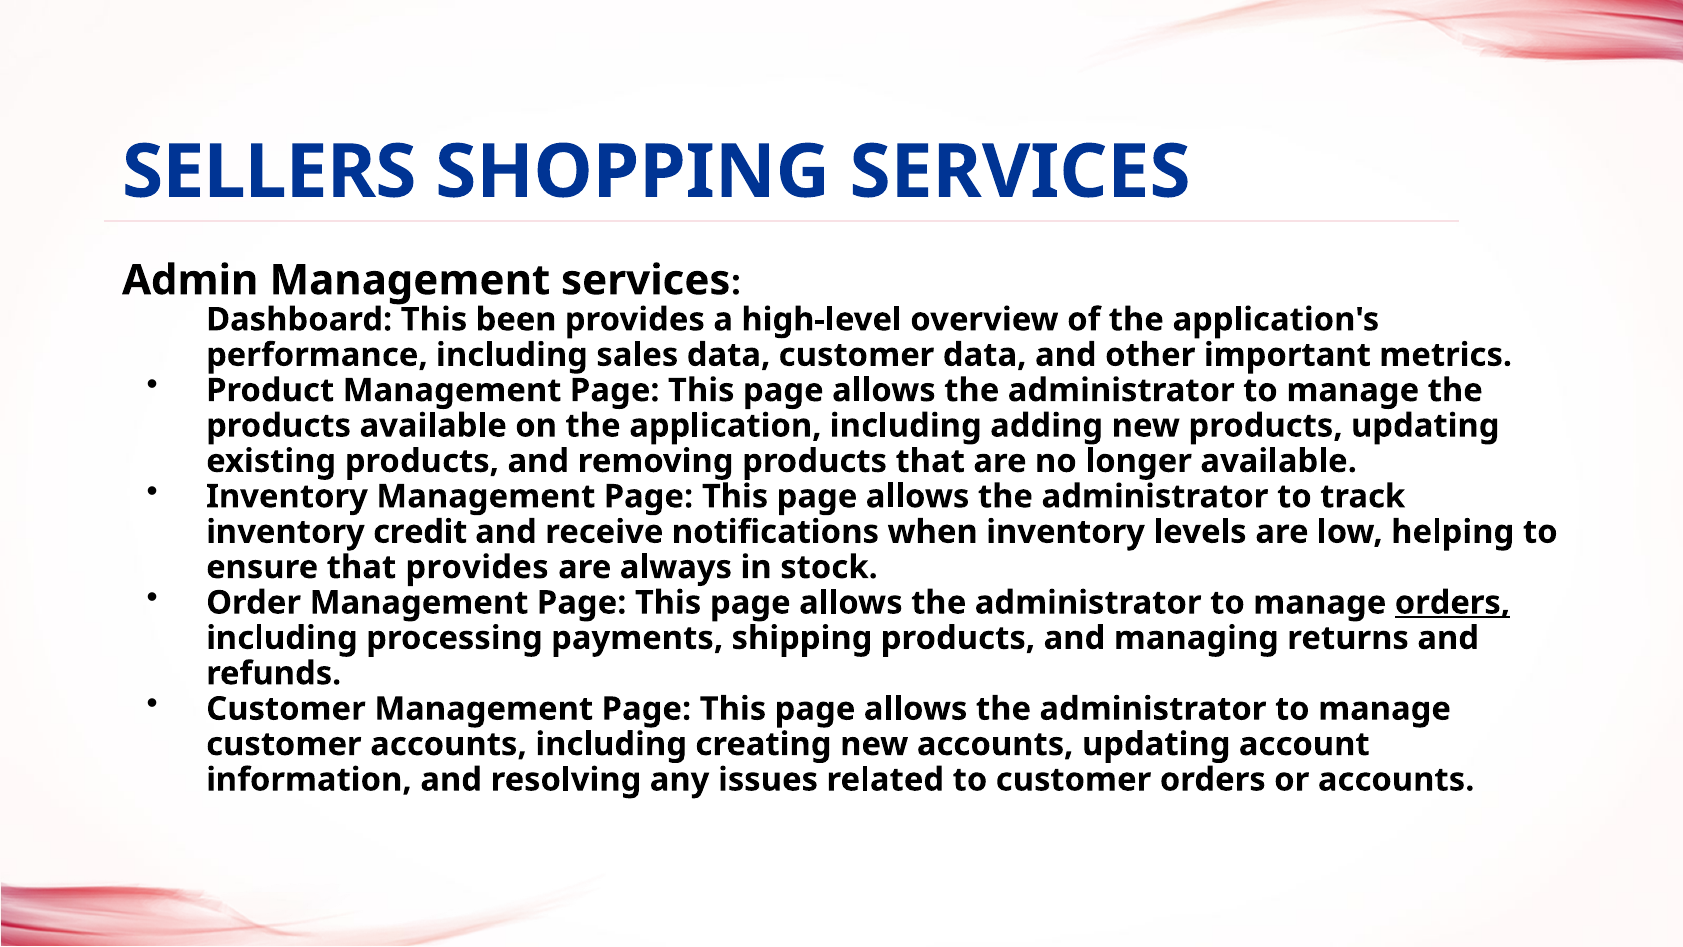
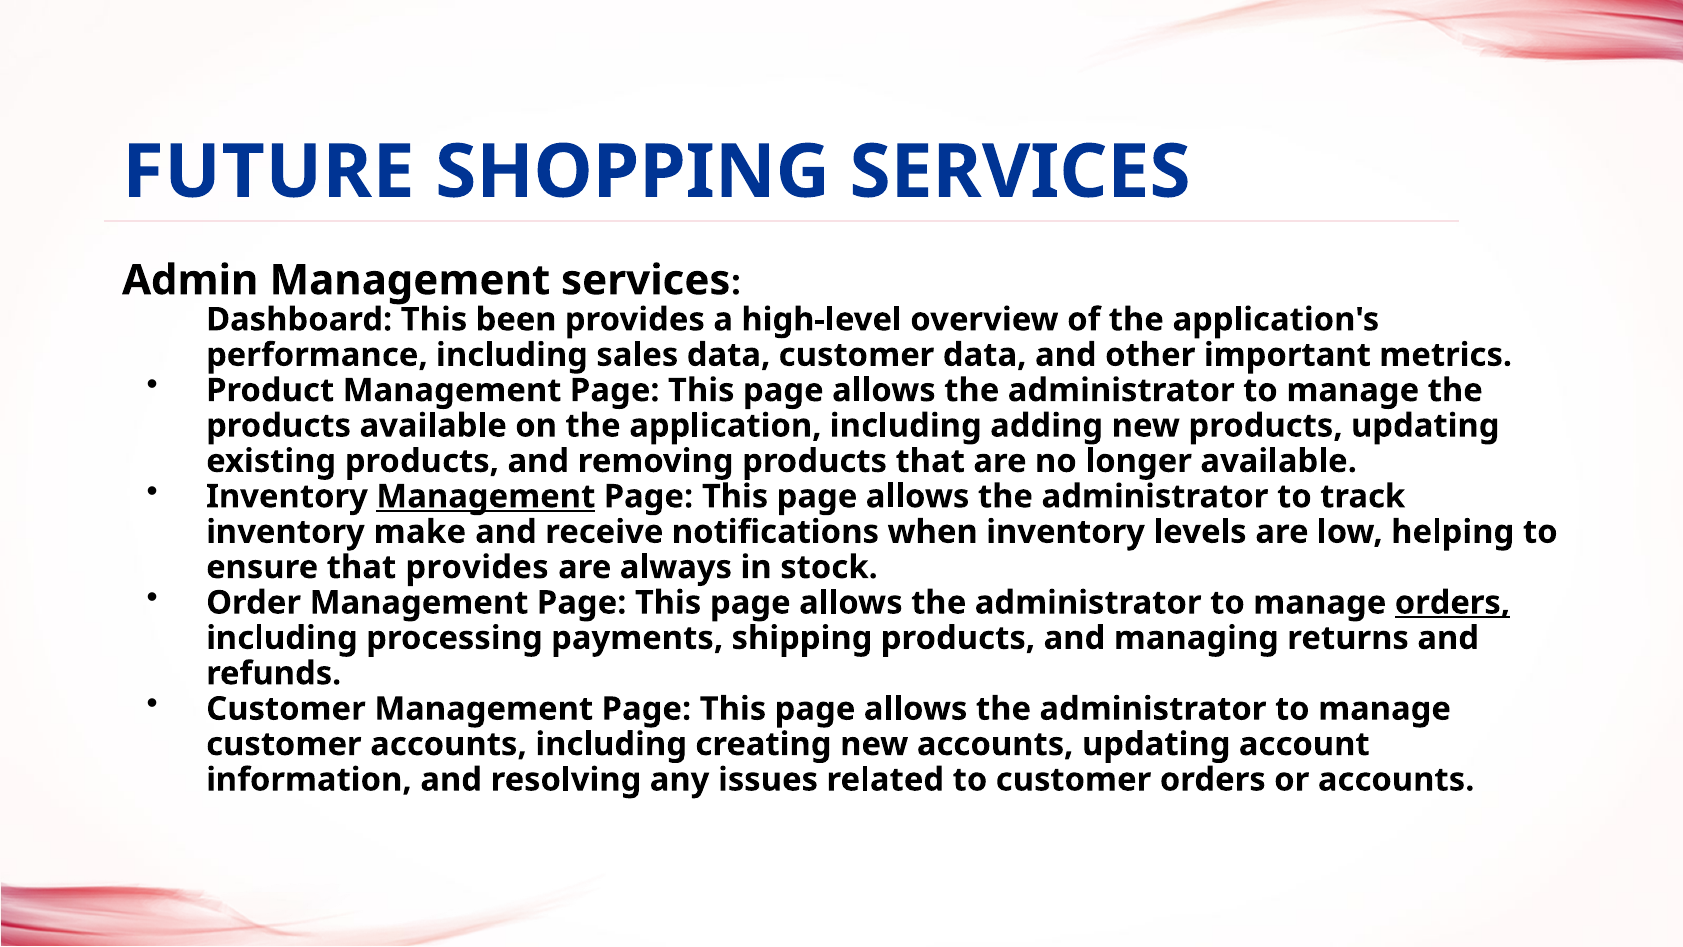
SELLERS: SELLERS -> FUTURE
Management at (486, 496) underline: none -> present
credit: credit -> make
